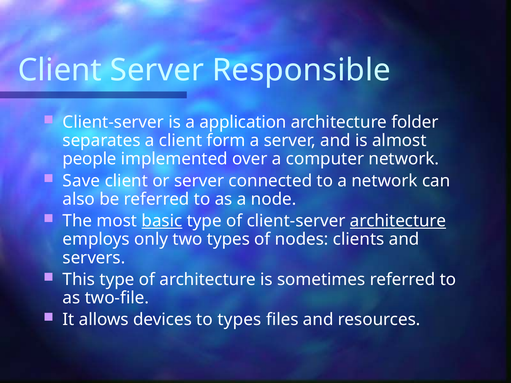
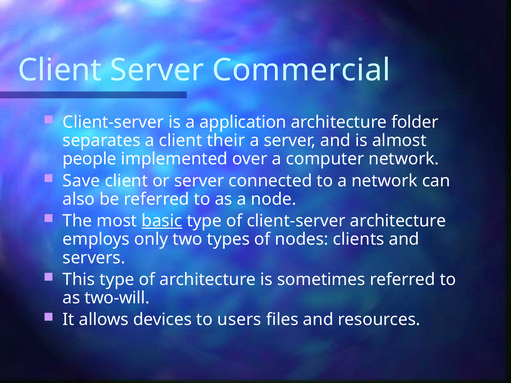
Responsible: Responsible -> Commercial
form: form -> their
architecture at (398, 221) underline: present -> none
two-file: two-file -> two-will
to types: types -> users
